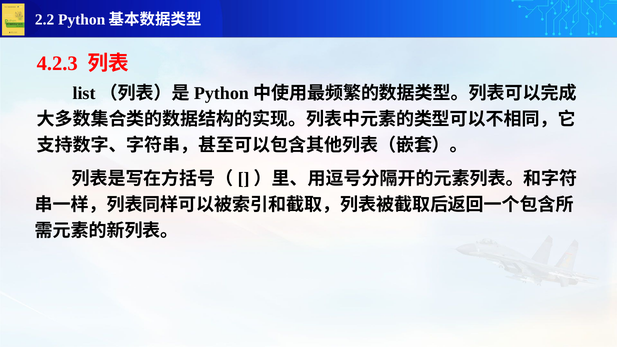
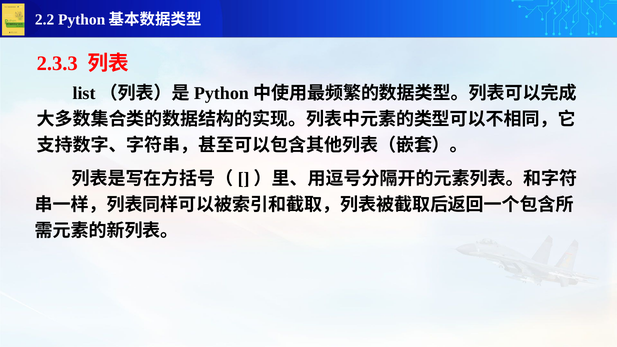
4.2.3: 4.2.3 -> 2.3.3
